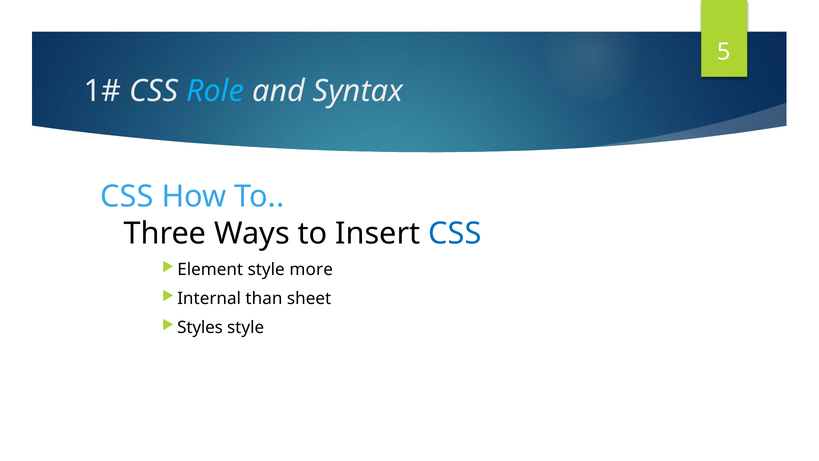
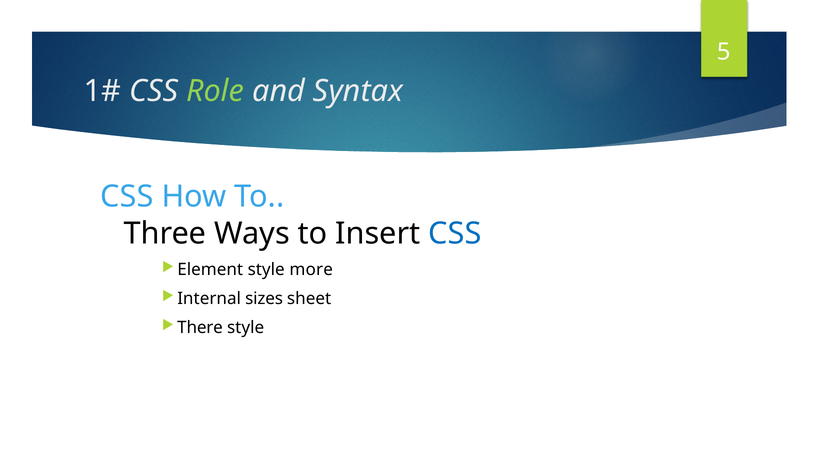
Role colour: light blue -> light green
than: than -> sizes
Styles: Styles -> There
